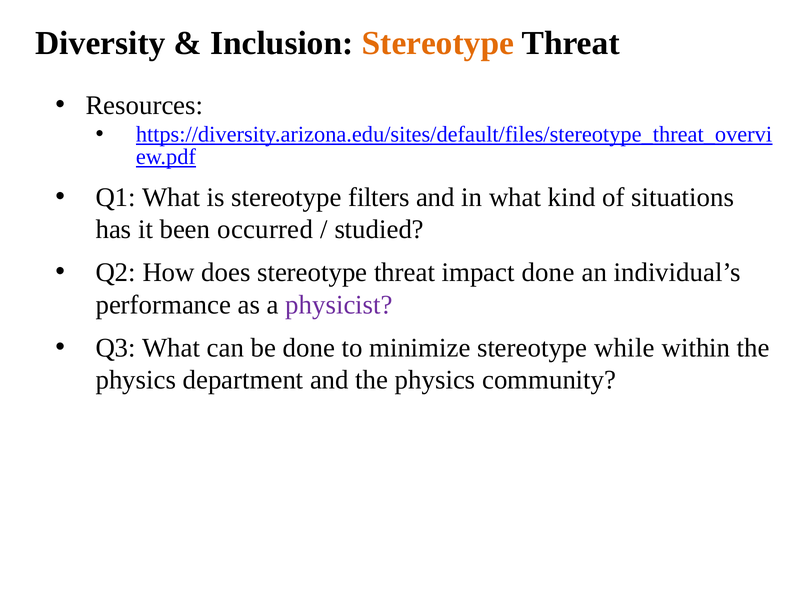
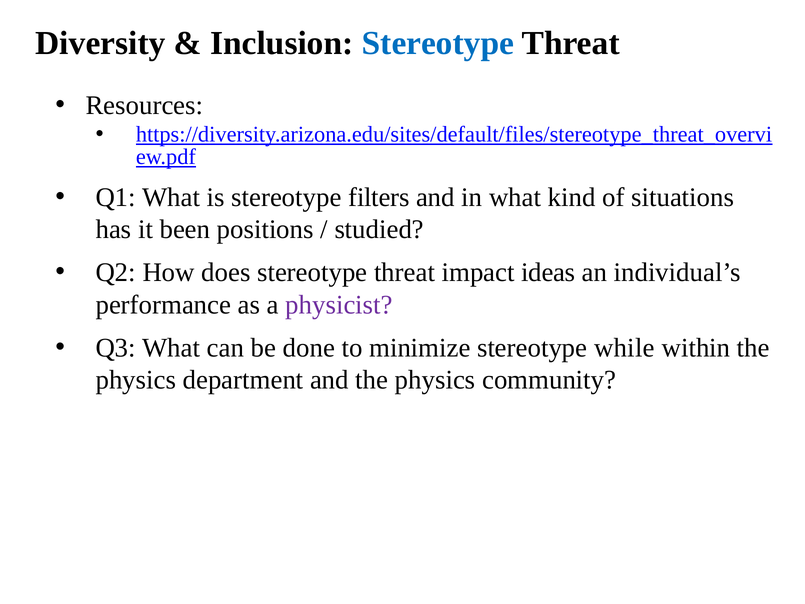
Stereotype at (438, 43) colour: orange -> blue
occurred: occurred -> positions
impact done: done -> ideas
